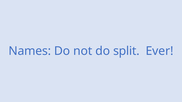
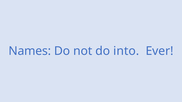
split: split -> into
